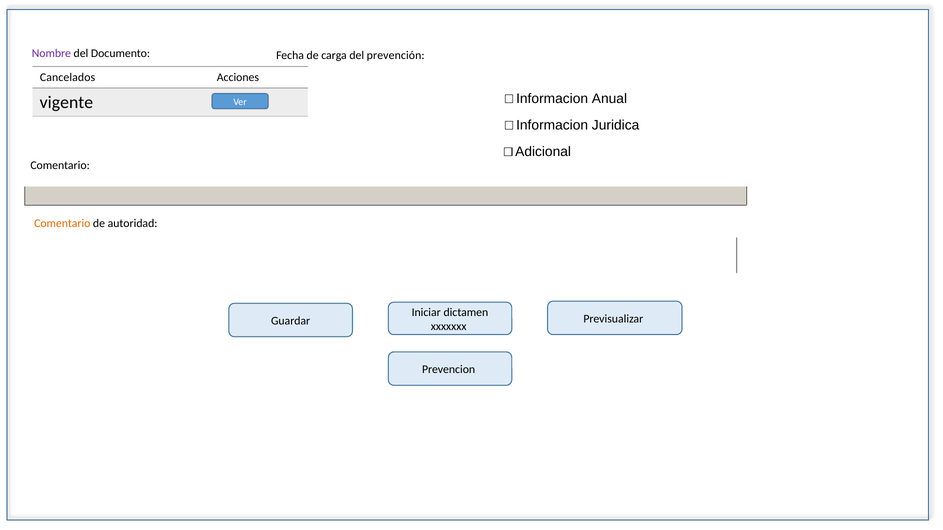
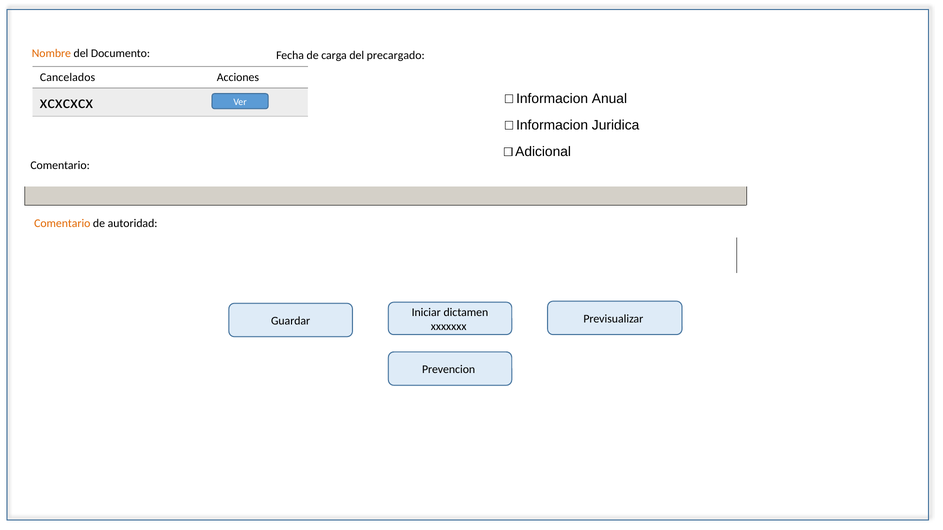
Nombre colour: purple -> orange
prevención: prevención -> precargado
vigente: vigente -> xcxcxcx
